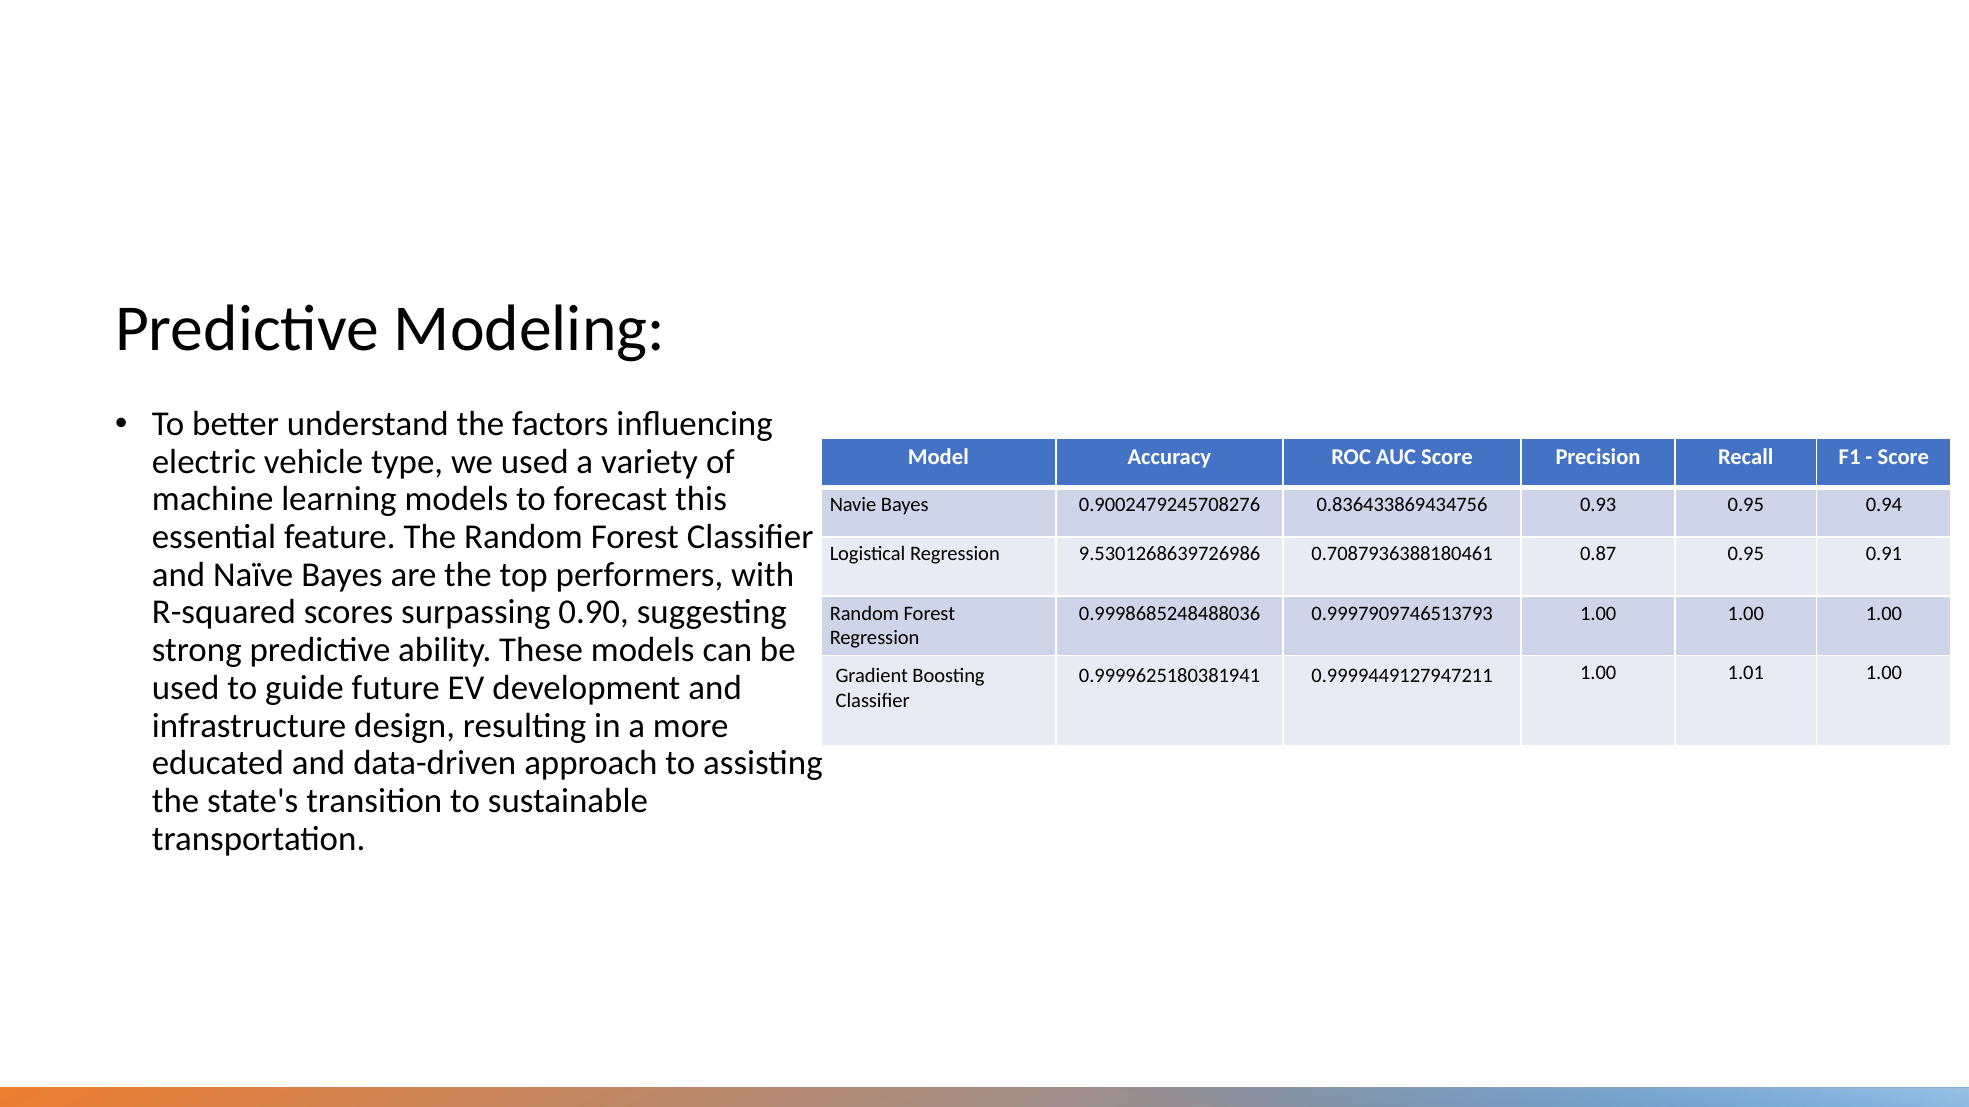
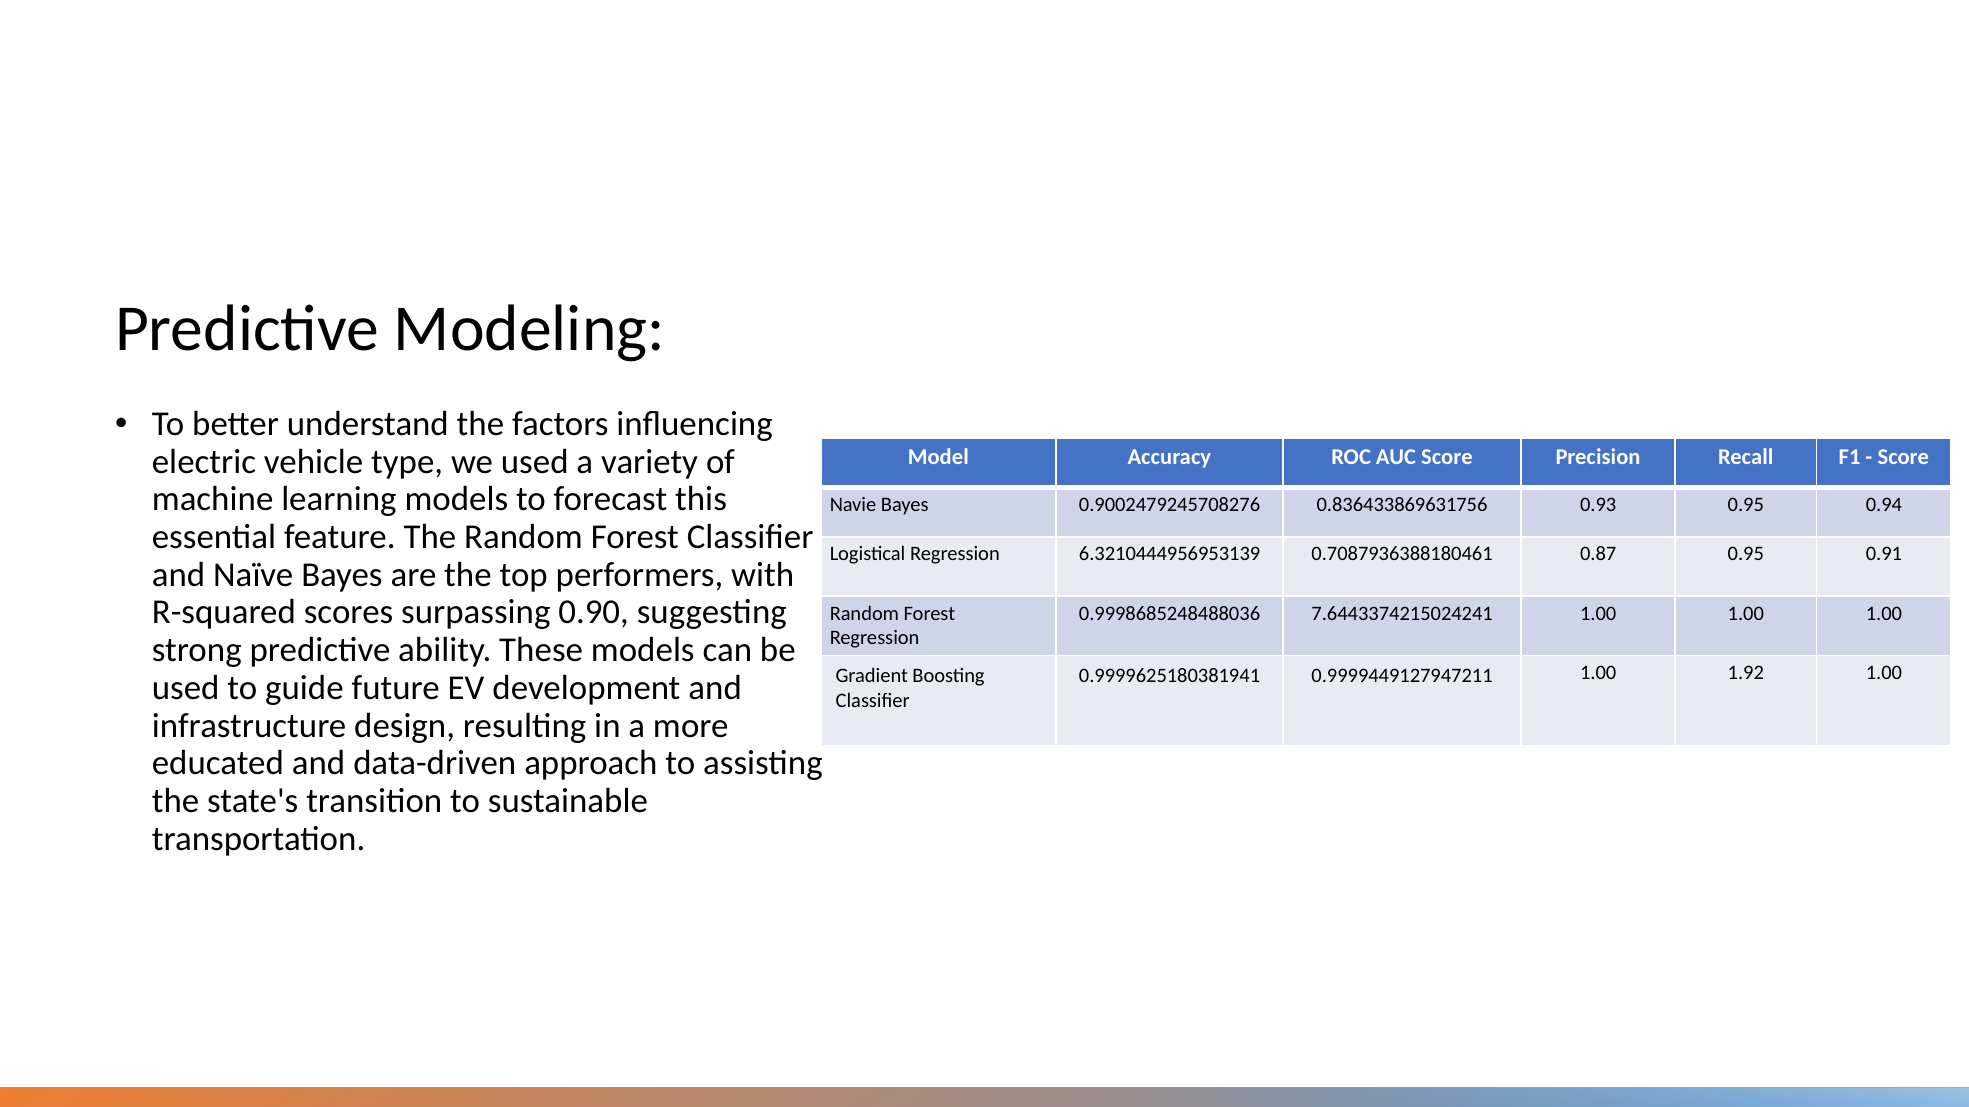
0.836433869434756: 0.836433869434756 -> 0.836433869631756
9.5301268639726986: 9.5301268639726986 -> 6.3210444956953139
0.9997909746513793: 0.9997909746513793 -> 7.6443374215024241
1.01: 1.01 -> 1.92
